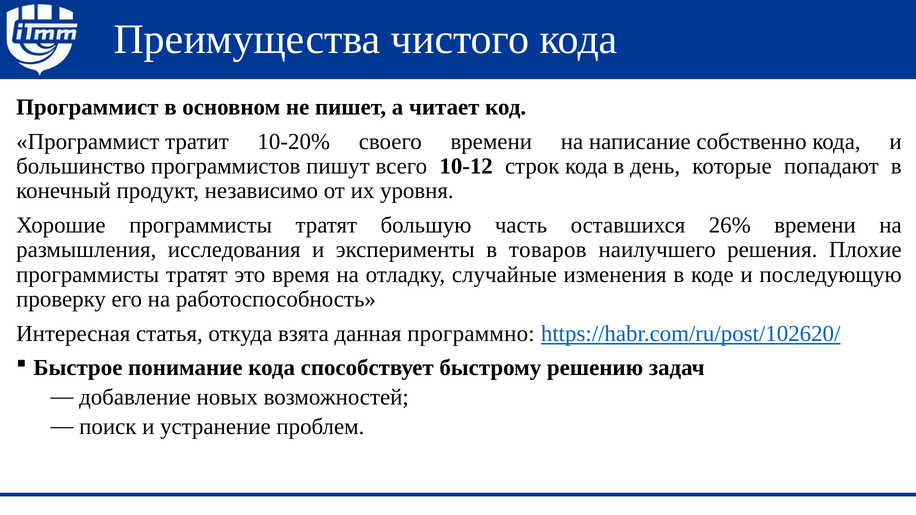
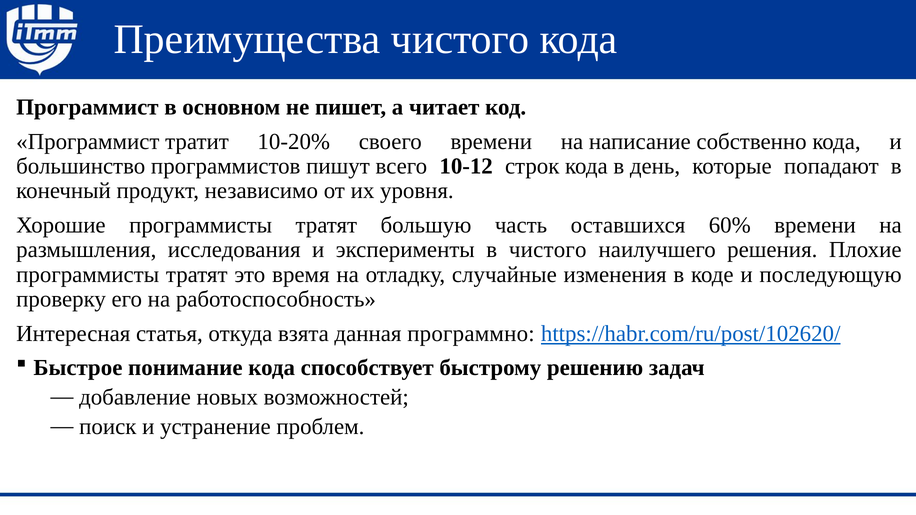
26%: 26% -> 60%
в товаров: товаров -> чистого
